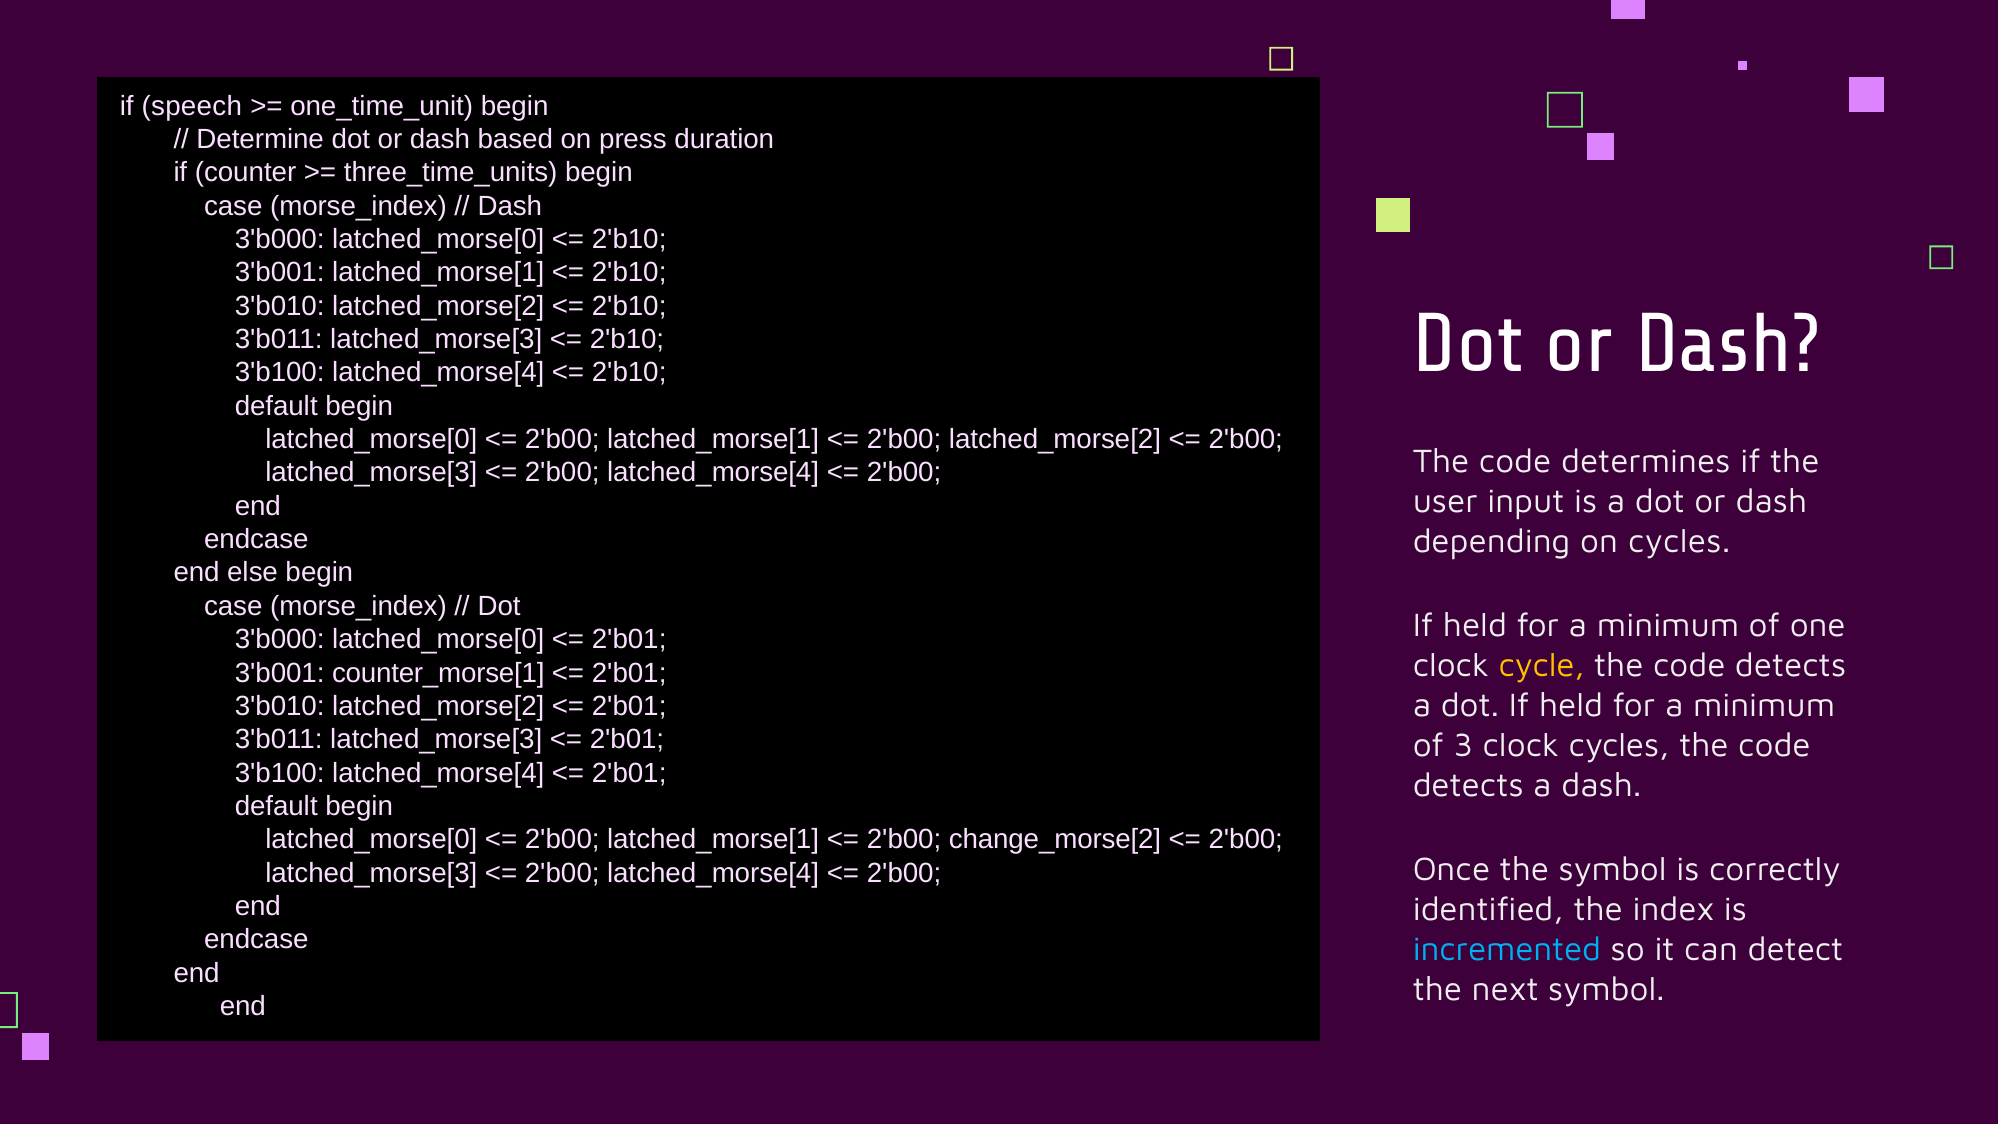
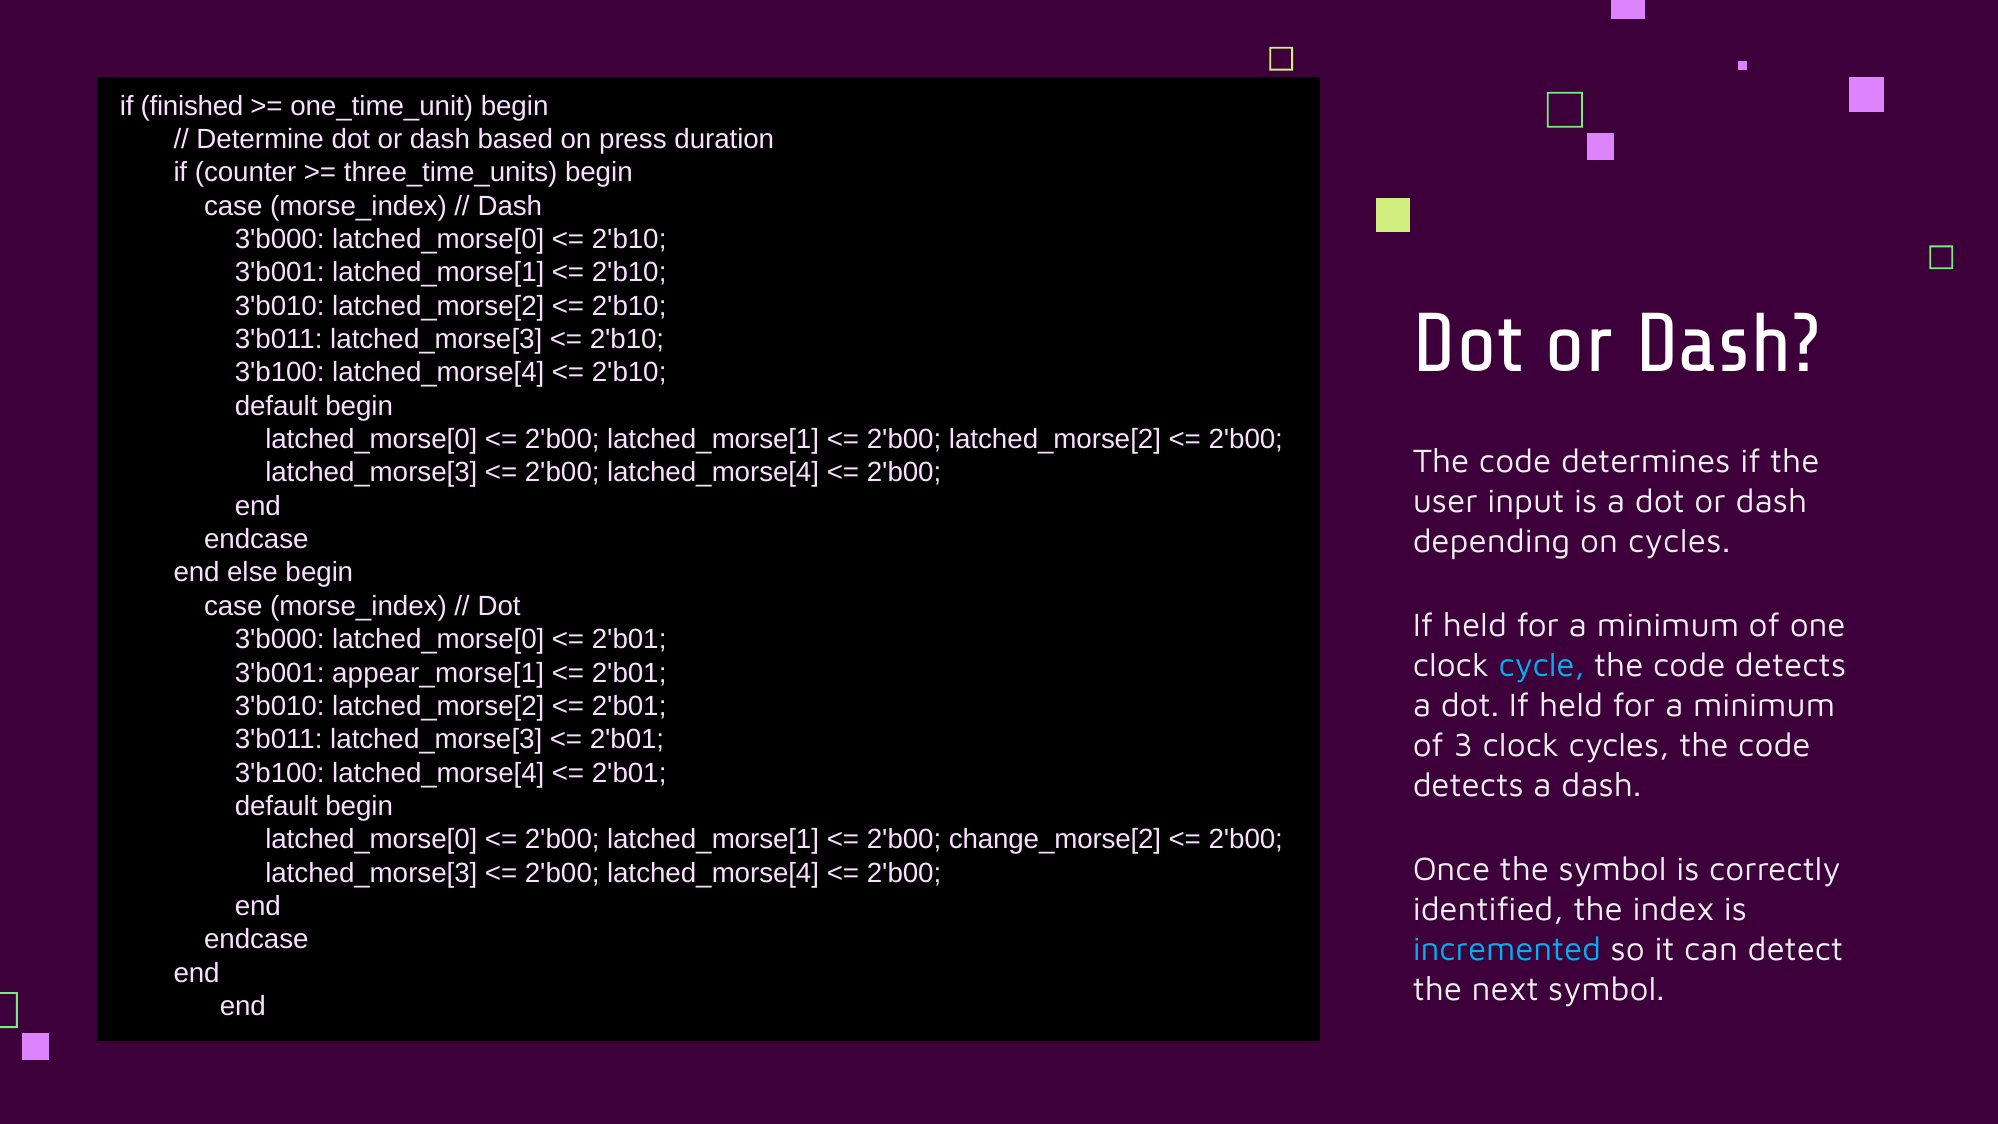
speech: speech -> finished
cycle colour: yellow -> light blue
counter_morse[1: counter_morse[1 -> appear_morse[1
